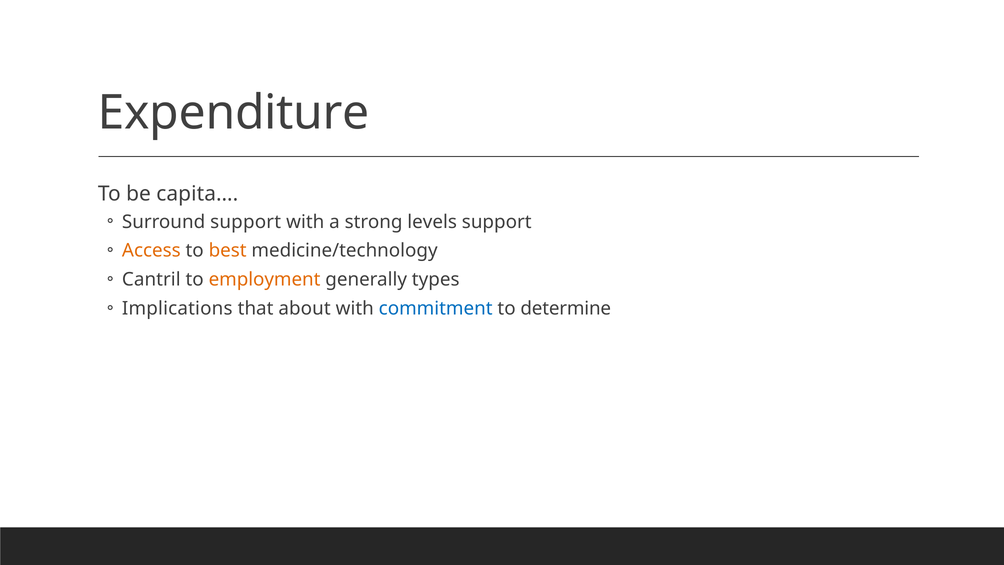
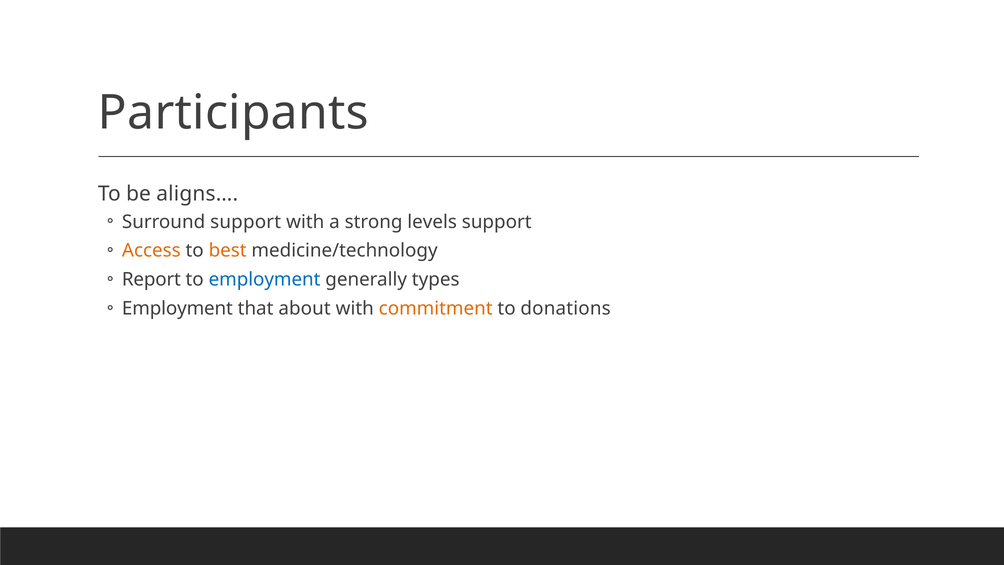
Expenditure: Expenditure -> Participants
capita…: capita… -> aligns…
Cantril: Cantril -> Report
employment at (265, 280) colour: orange -> blue
Implications at (177, 308): Implications -> Employment
commitment colour: blue -> orange
determine: determine -> donations
